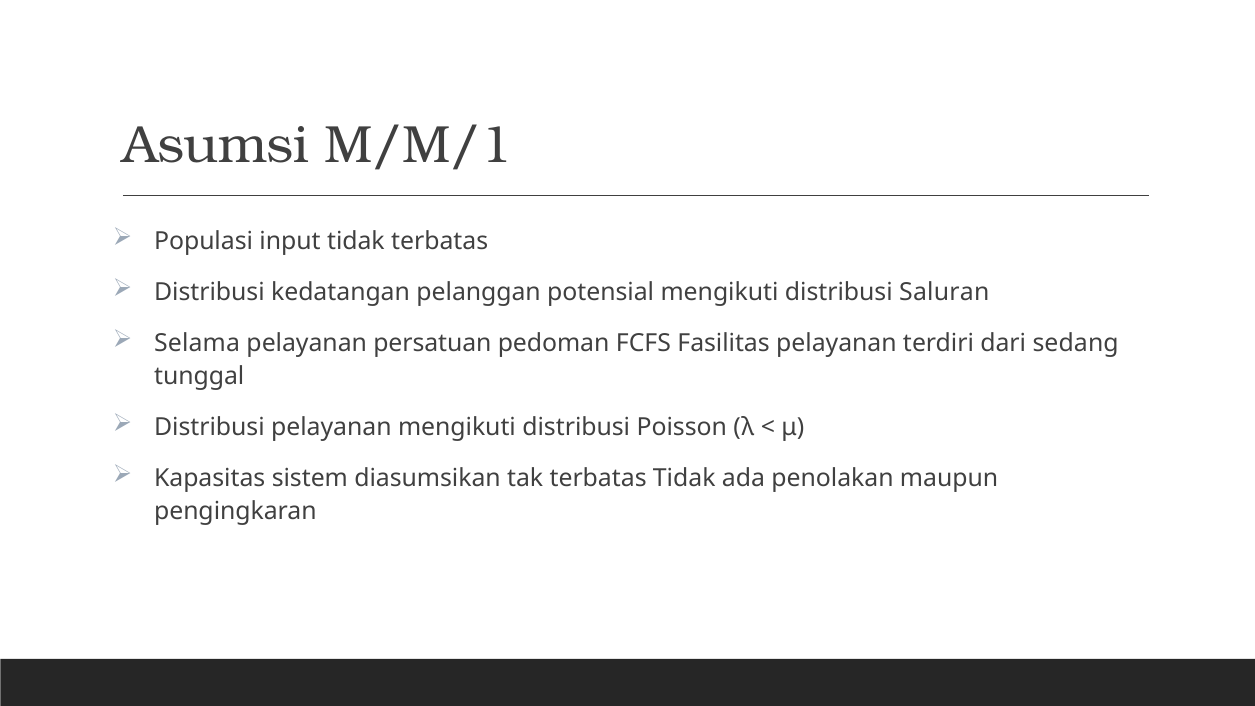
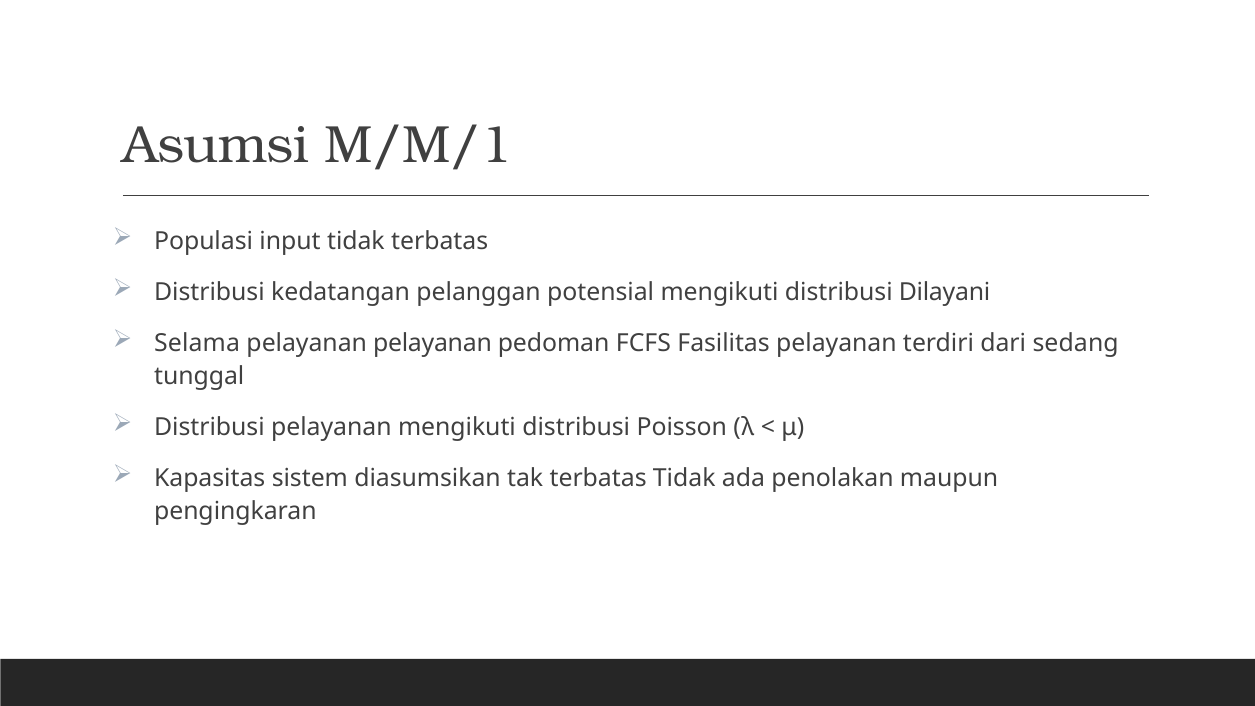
Saluran: Saluran -> Dilayani
pelayanan persatuan: persatuan -> pelayanan
